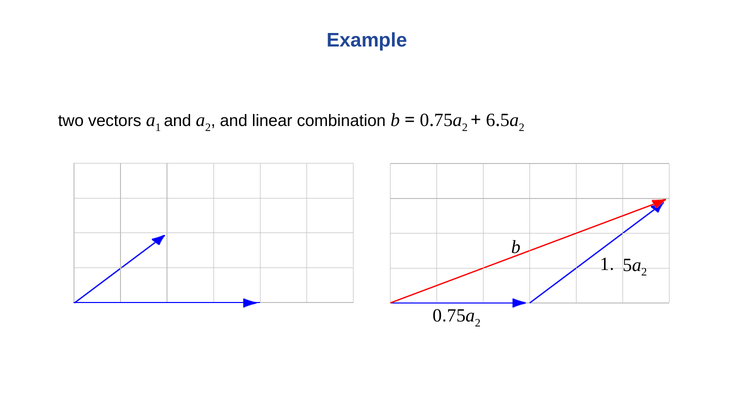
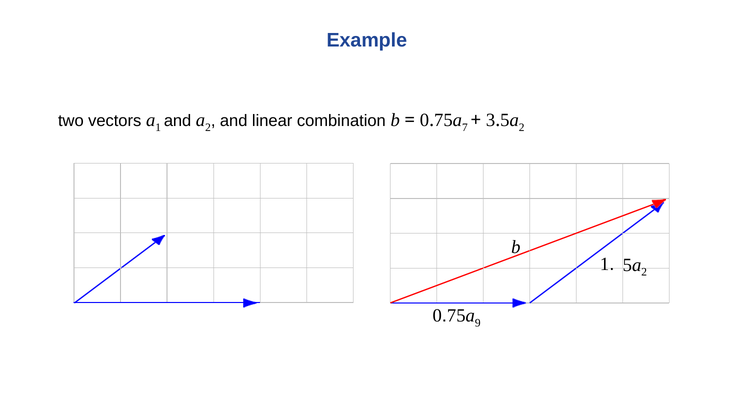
2 at (465, 127): 2 -> 7
6: 6 -> 3
2 at (478, 323): 2 -> 9
